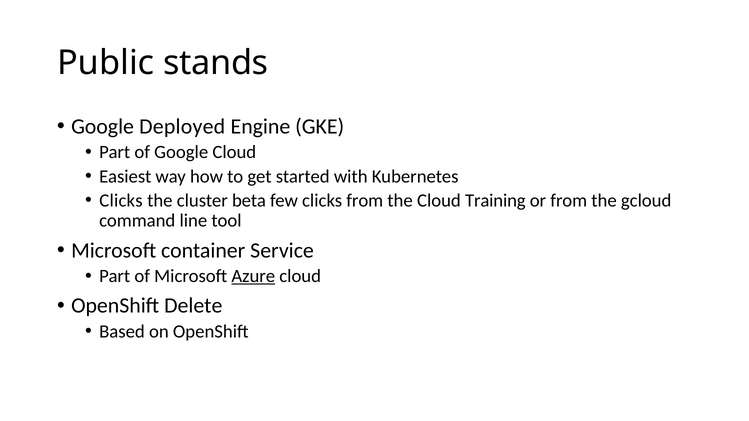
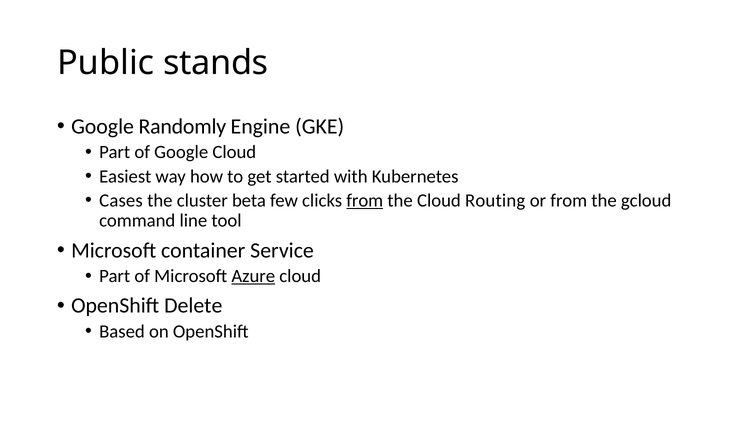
Deployed: Deployed -> Randomly
Clicks at (121, 201): Clicks -> Cases
from at (365, 201) underline: none -> present
Training: Training -> Routing
